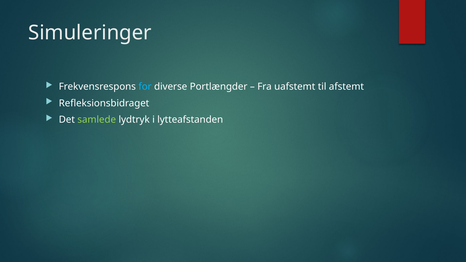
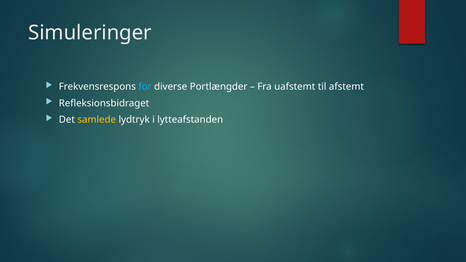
samlede colour: light green -> yellow
